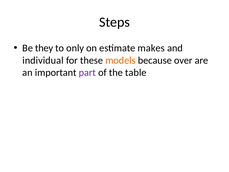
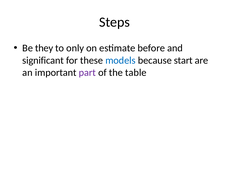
makes: makes -> before
individual: individual -> significant
models colour: orange -> blue
over: over -> start
